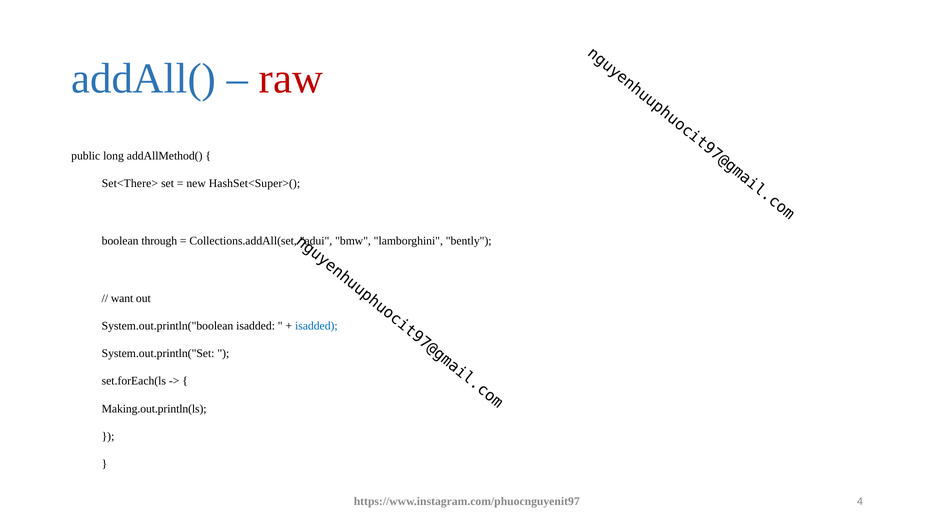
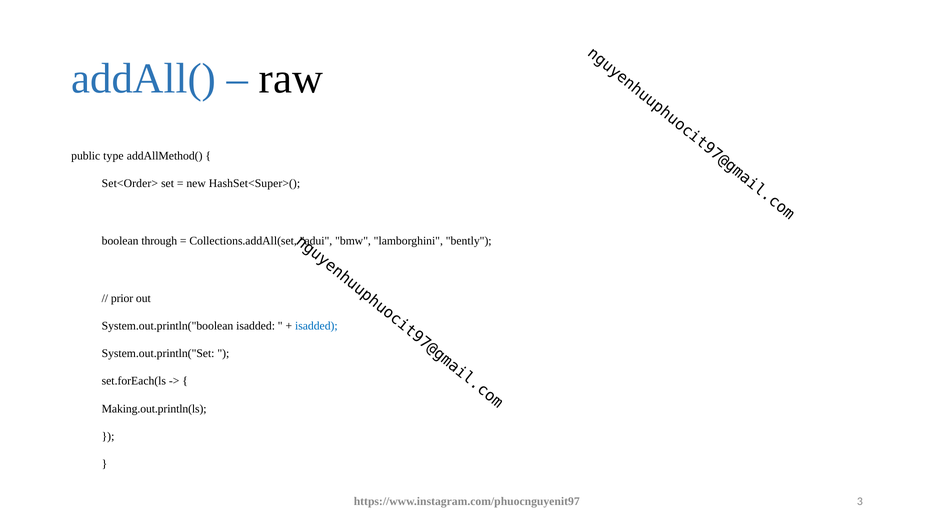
raw colour: red -> black
long: long -> type
Set<There>: Set<There> -> Set<Order>
want: want -> prior
4: 4 -> 3
